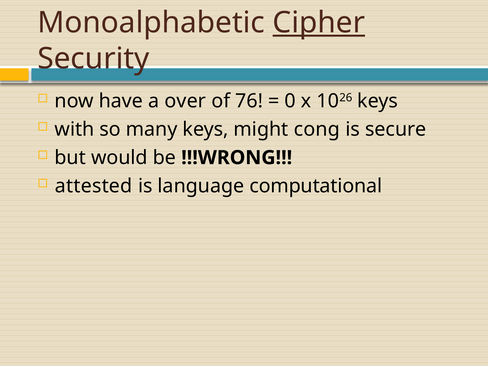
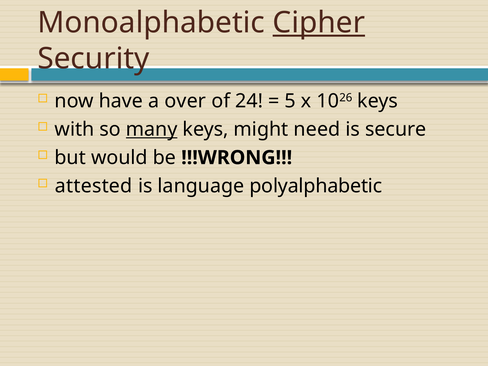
76: 76 -> 24
0: 0 -> 5
many underline: none -> present
cong: cong -> need
computational: computational -> polyalphabetic
